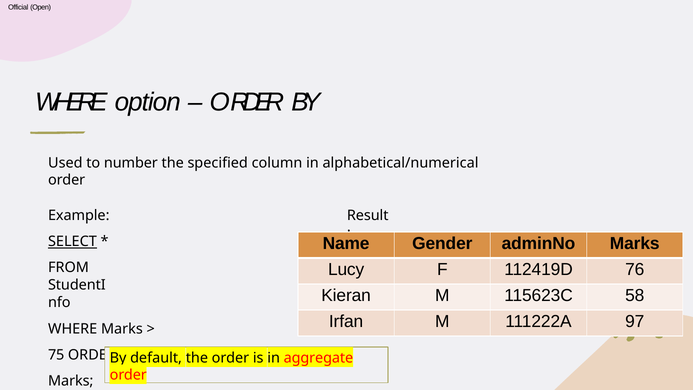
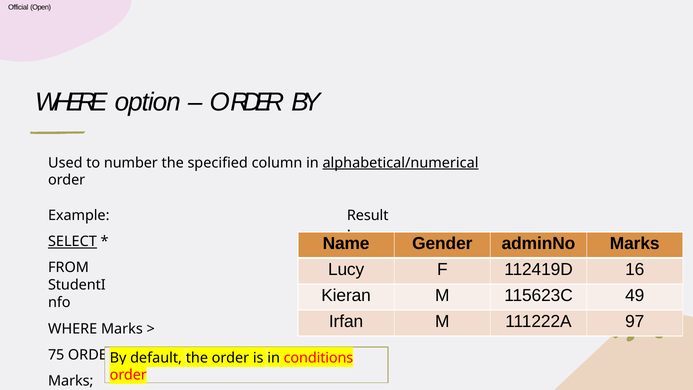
alphabetical/numerical underline: none -> present
76: 76 -> 16
58: 58 -> 49
aggregate: aggregate -> conditions
